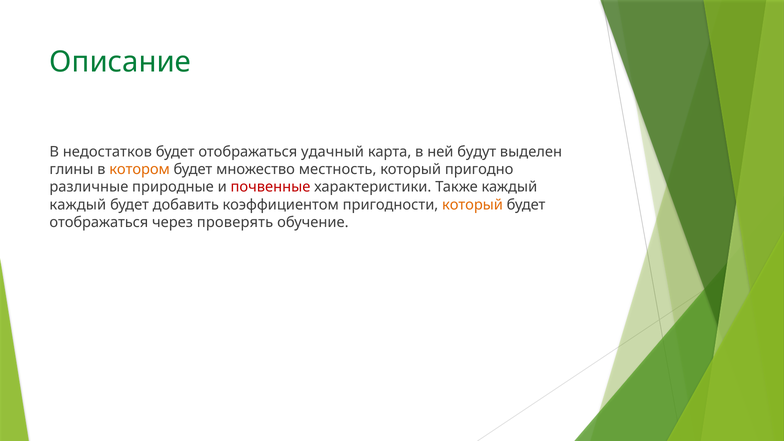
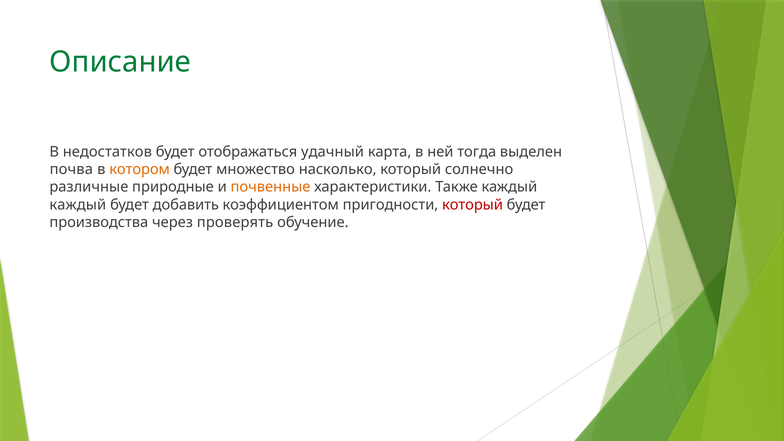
будут: будут -> тогда
глины: глины -> почва
местность: местность -> насколько
пригодно: пригодно -> солнечно
почвенные colour: red -> orange
который at (473, 205) colour: orange -> red
отображаться at (99, 222): отображаться -> производства
